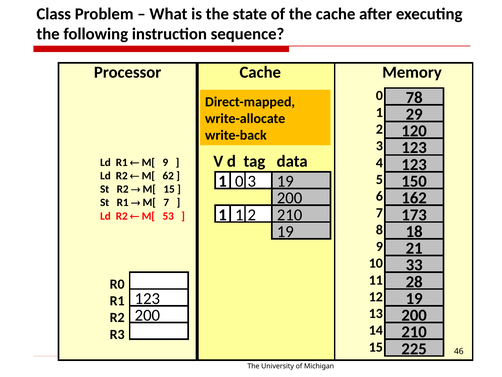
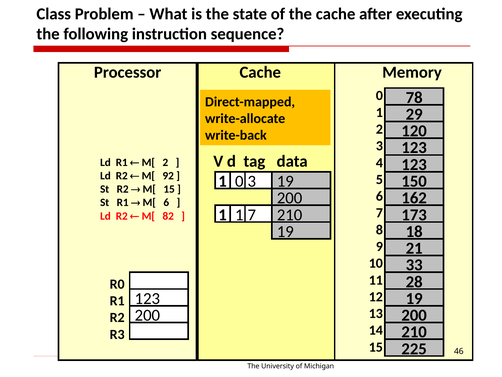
M[ 9: 9 -> 2
62: 62 -> 92
M[ 7: 7 -> 6
2 at (252, 215): 2 -> 7
53: 53 -> 82
